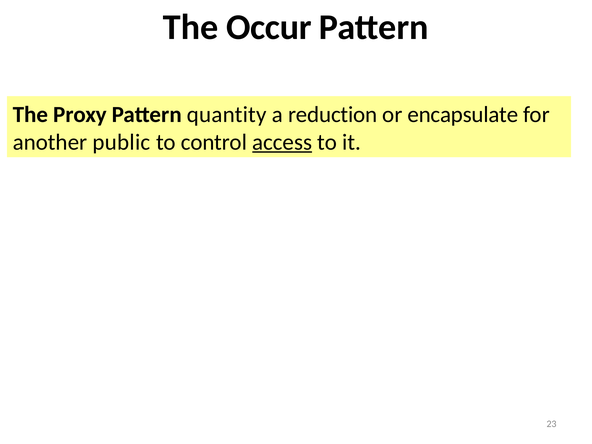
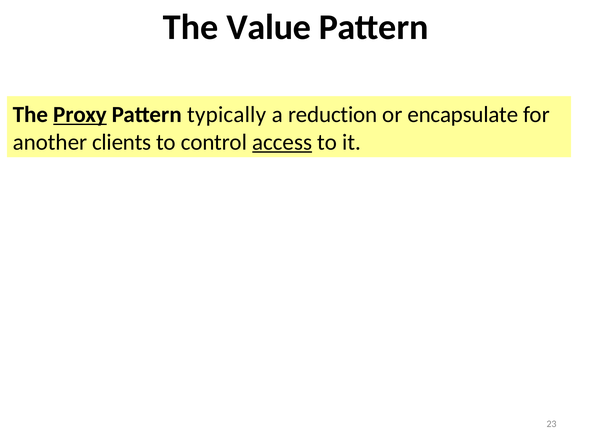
Occur: Occur -> Value
Proxy underline: none -> present
quantity: quantity -> typically
public: public -> clients
